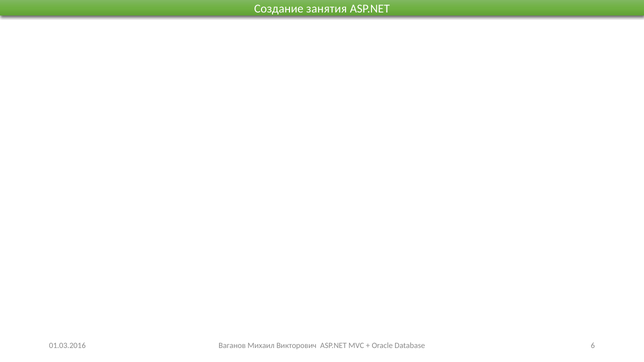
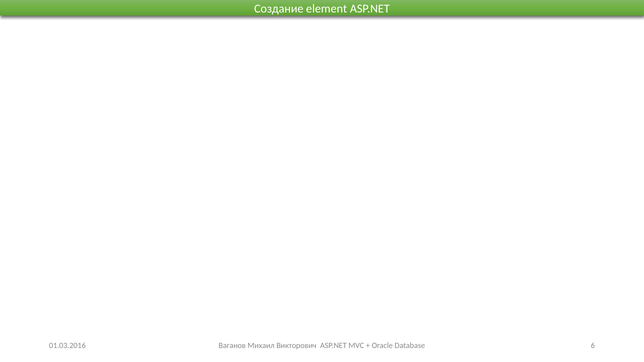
занятия: занятия -> element
